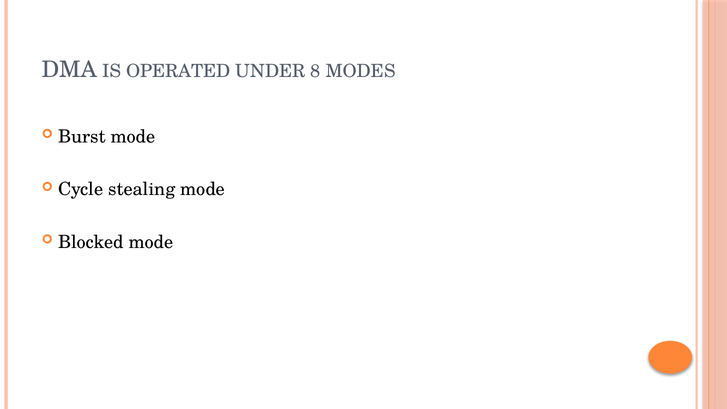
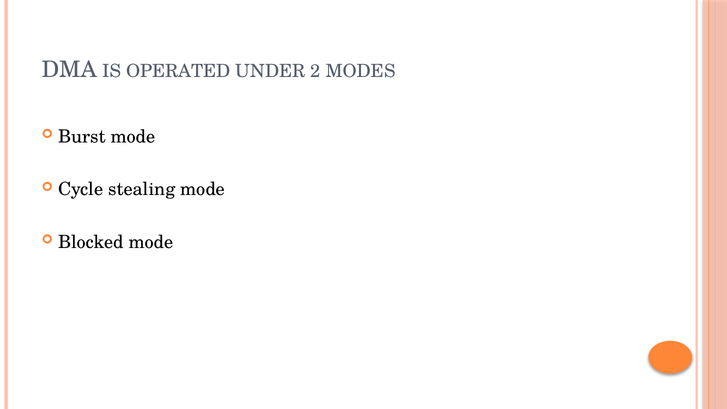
8: 8 -> 2
